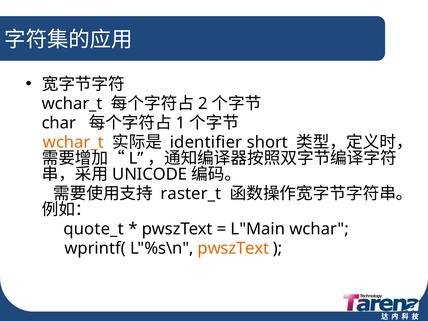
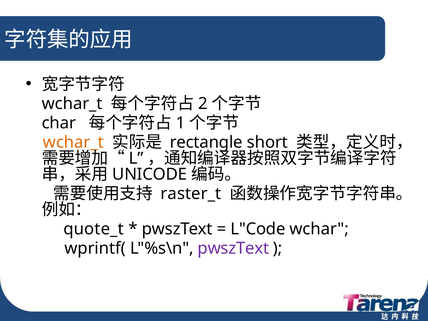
identifier: identifier -> rectangle
L"Main: L"Main -> L"Code
pwszText at (233, 248) colour: orange -> purple
